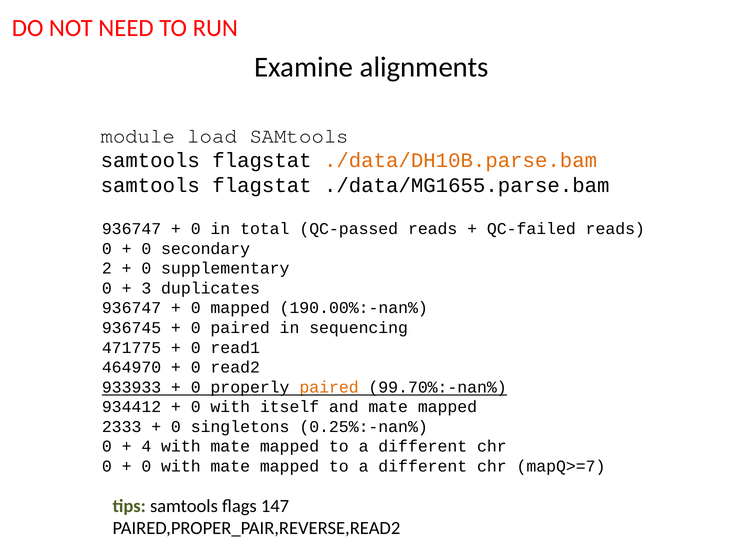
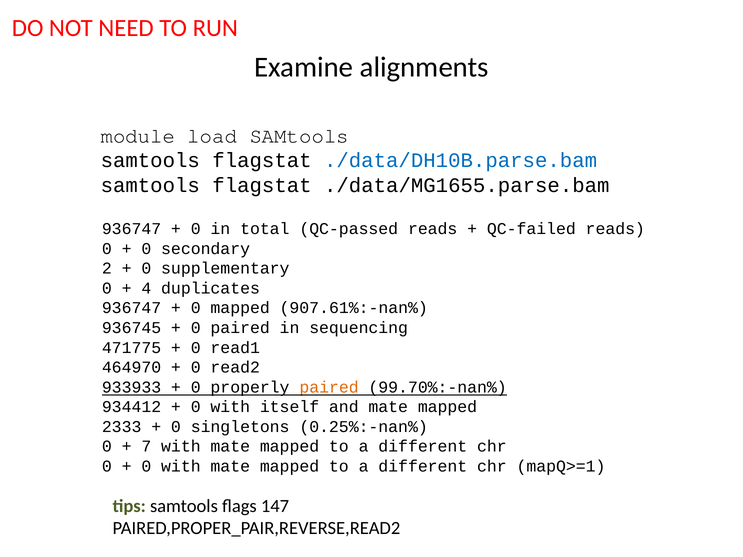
./data/DH10B.parse.bam colour: orange -> blue
3: 3 -> 4
190.00%:-nan%: 190.00%:-nan% -> 907.61%:-nan%
4: 4 -> 7
mapQ>=7: mapQ>=7 -> mapQ>=1
